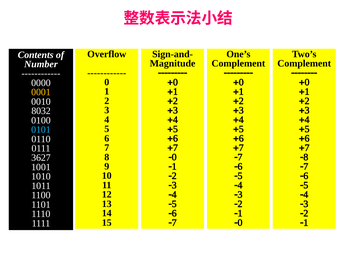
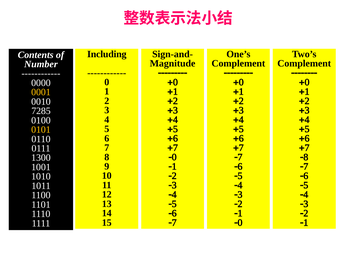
Overflow: Overflow -> Including
8032: 8032 -> 7285
0101 colour: light blue -> yellow
3627: 3627 -> 1300
